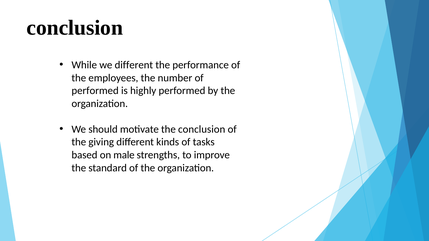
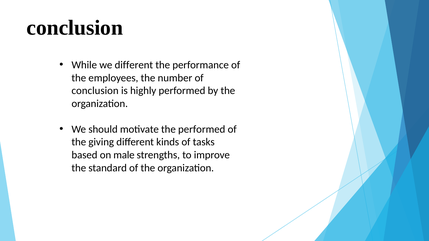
performed at (95, 91): performed -> conclusion
the conclusion: conclusion -> performed
